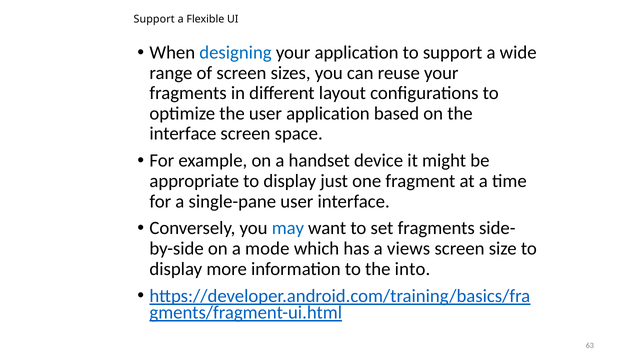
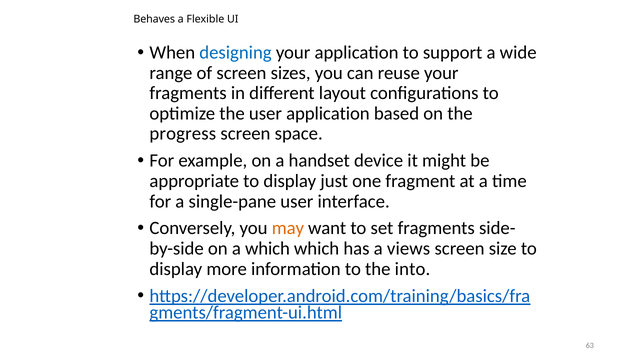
Support at (154, 19): Support -> Behaves
interface at (183, 134): interface -> progress
may colour: blue -> orange
a mode: mode -> which
